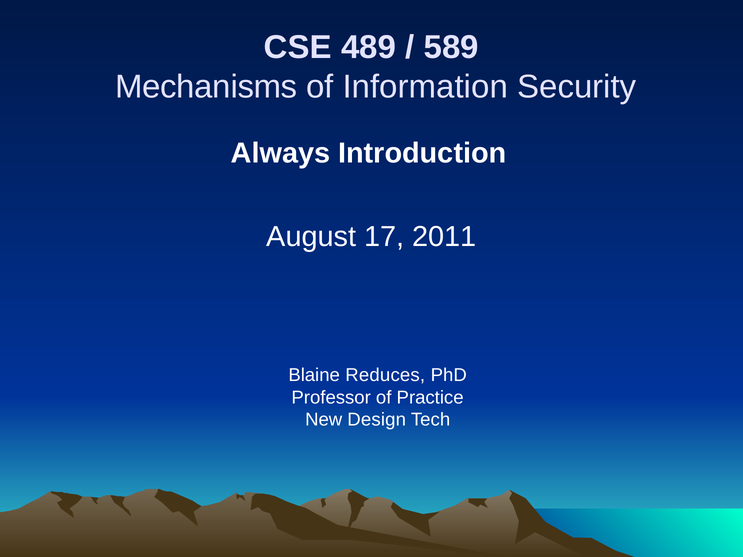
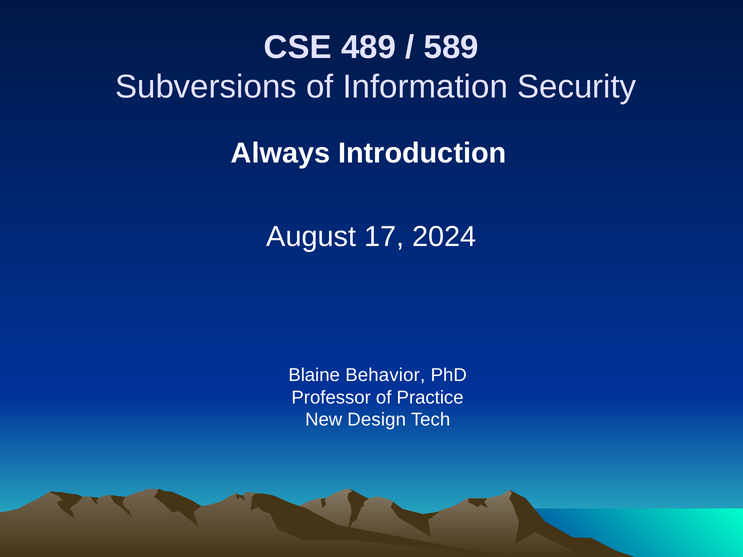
Mechanisms: Mechanisms -> Subversions
2011: 2011 -> 2024
Reduces: Reduces -> Behavior
